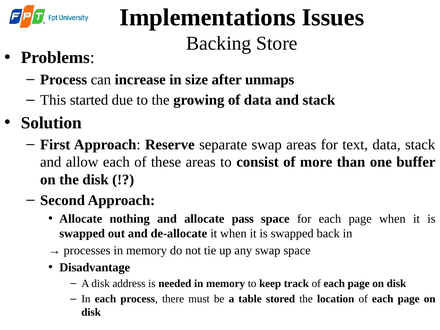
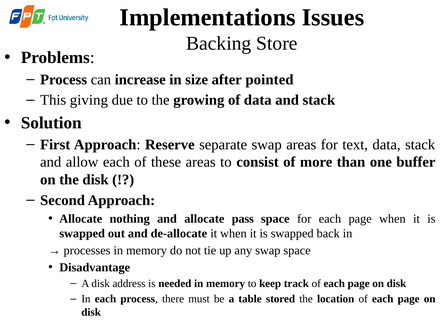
unmaps: unmaps -> pointed
started: started -> giving
